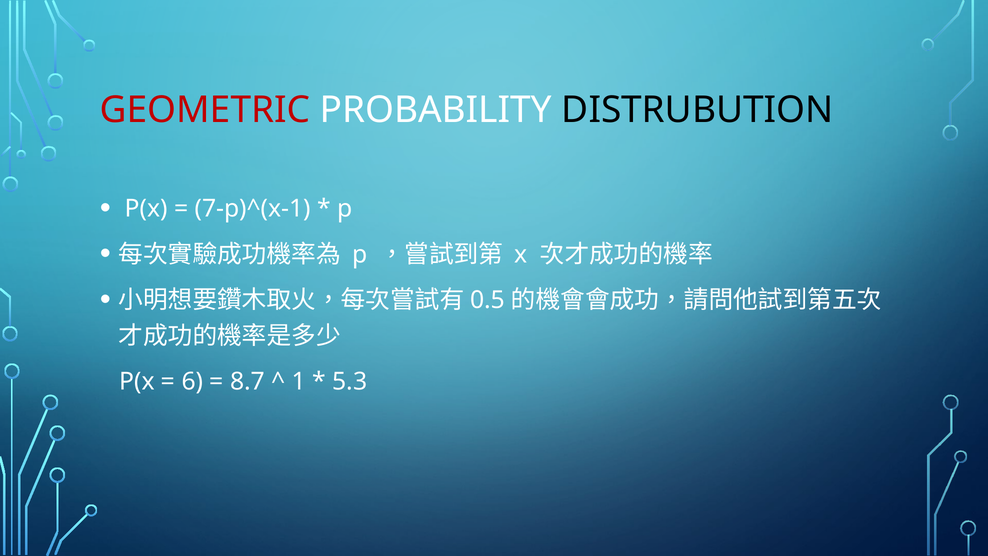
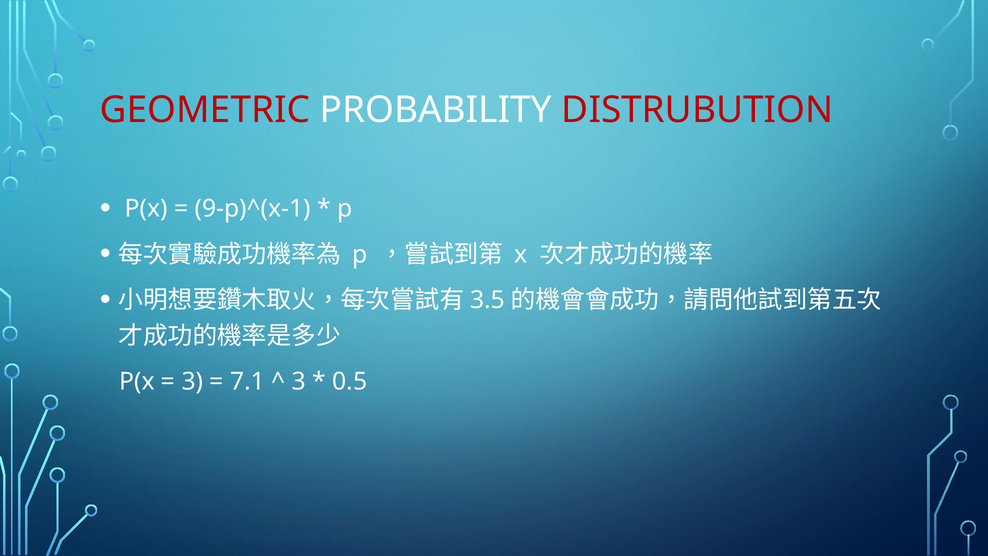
DISTRUBUTION colour: black -> red
7-p)^(x-1: 7-p)^(x-1 -> 9-p)^(x-1
0.5: 0.5 -> 3.5
6 at (192, 382): 6 -> 3
8.7: 8.7 -> 7.1
1 at (299, 382): 1 -> 3
5.3: 5.3 -> 0.5
